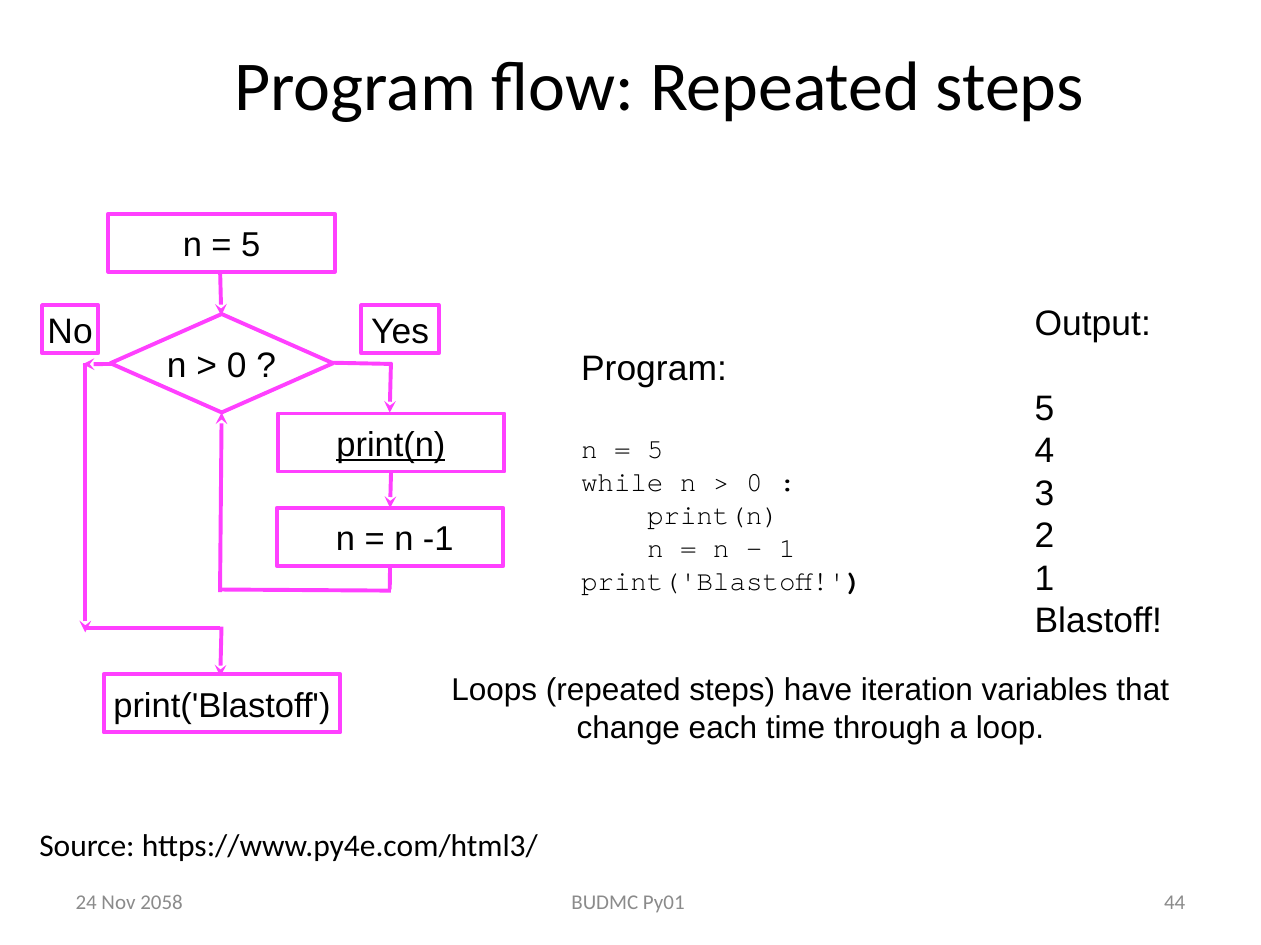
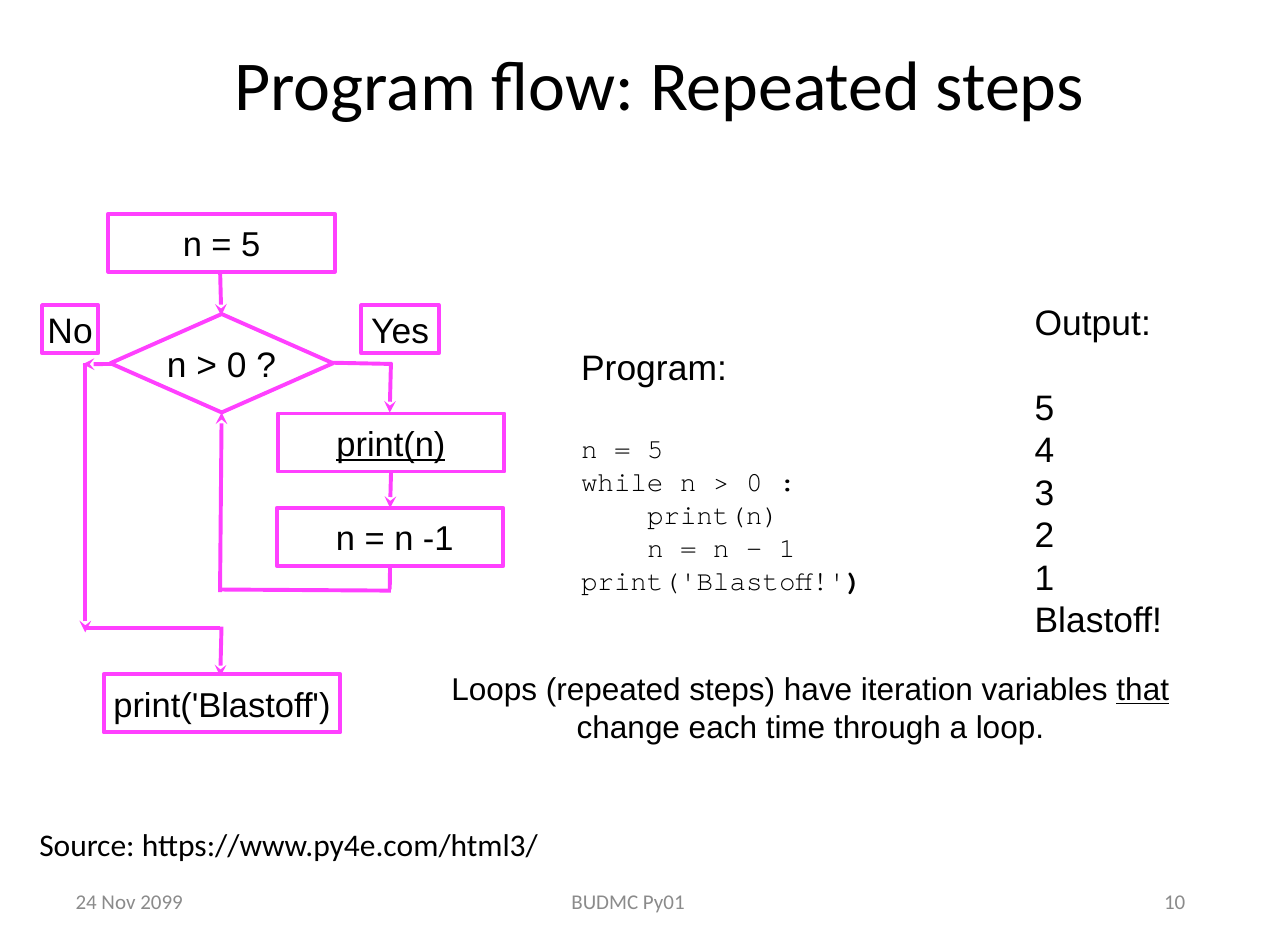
that underline: none -> present
44: 44 -> 10
2058: 2058 -> 2099
